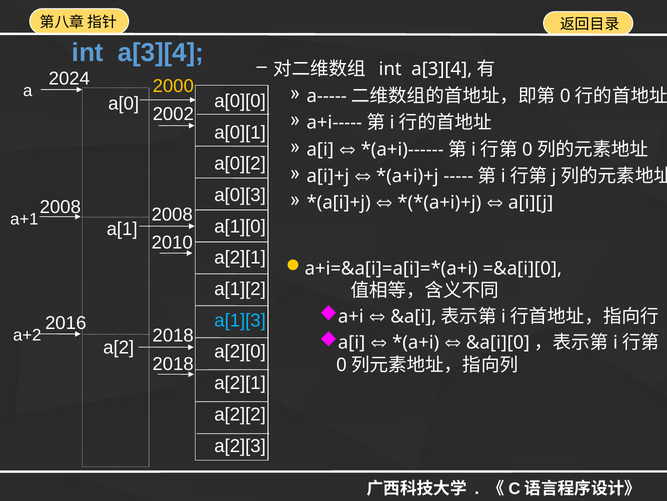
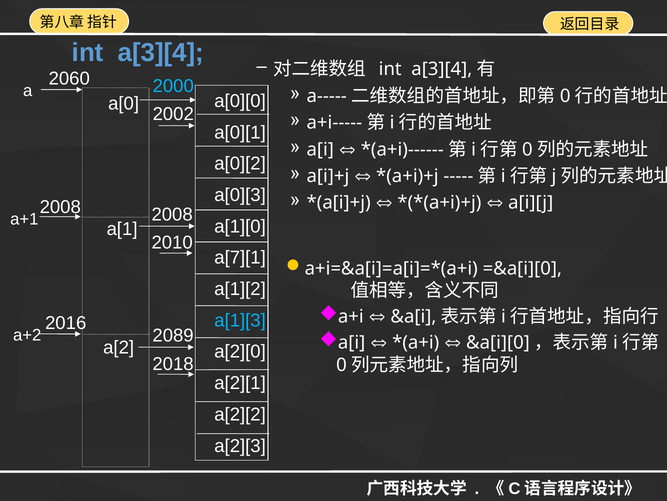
2024: 2024 -> 2060
2000 colour: yellow -> light blue
a[2][1 at (240, 257): a[2][1 -> a[7][1
2018 at (173, 335): 2018 -> 2089
